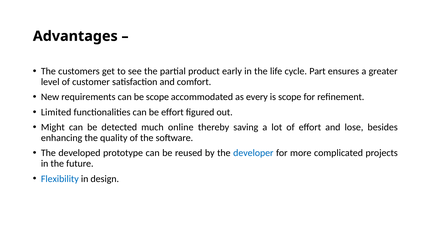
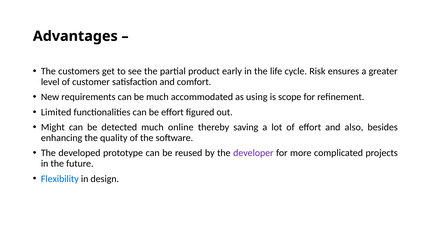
Part: Part -> Risk
be scope: scope -> much
every: every -> using
lose: lose -> also
developer colour: blue -> purple
